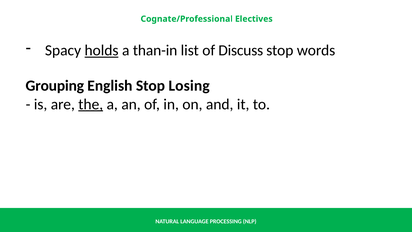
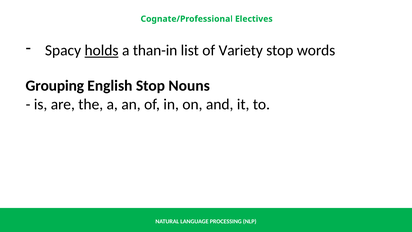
Discuss: Discuss -> Variety
Losing: Losing -> Nouns
the underline: present -> none
